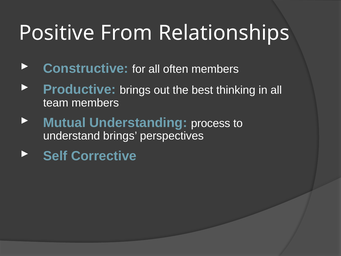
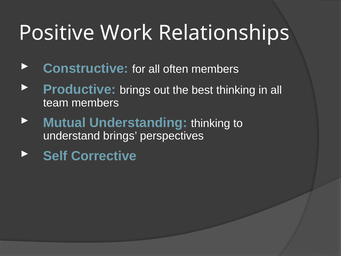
From: From -> Work
Understanding process: process -> thinking
